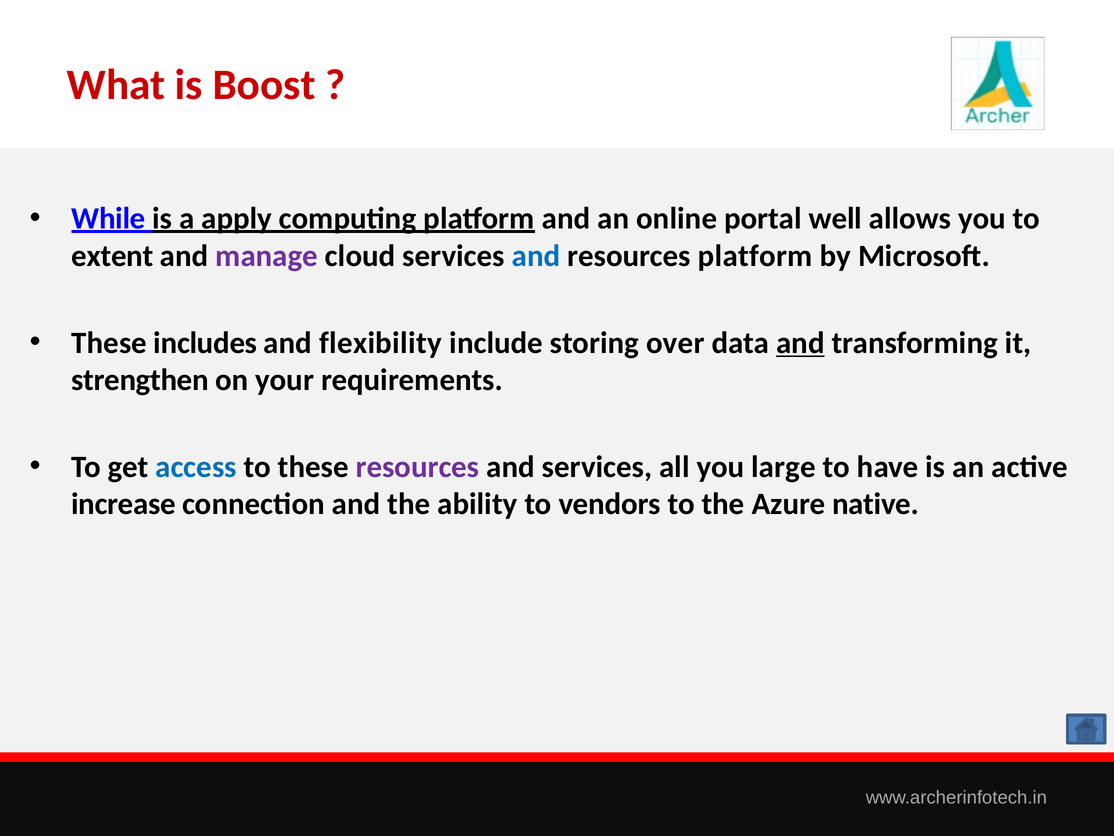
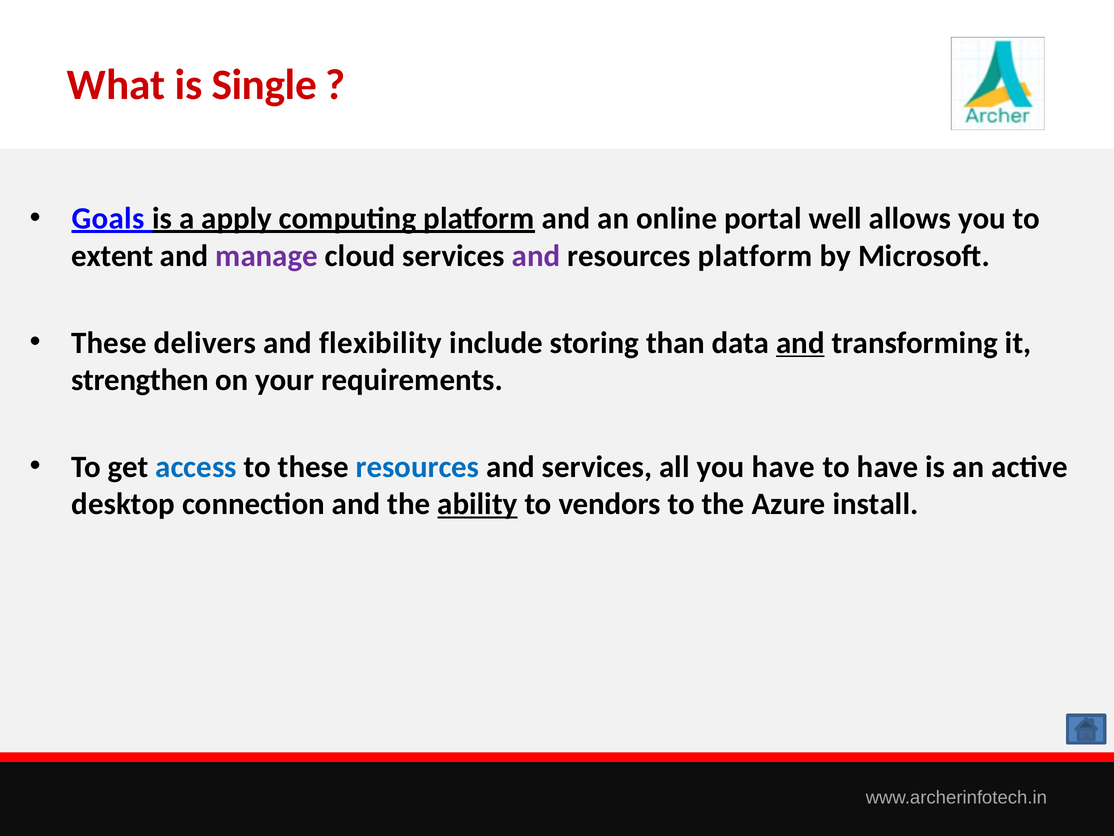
Boost: Boost -> Single
While: While -> Goals
and at (536, 256) colour: blue -> purple
includes: includes -> delivers
over: over -> than
resources at (418, 467) colour: purple -> blue
you large: large -> have
increase: increase -> desktop
ability underline: none -> present
native: native -> install
